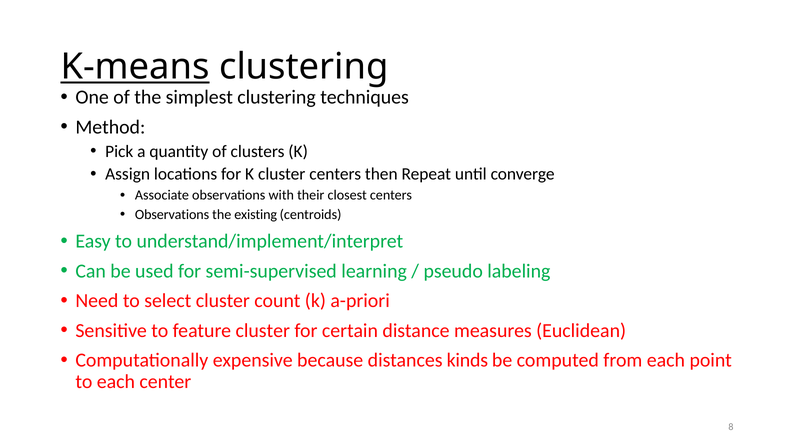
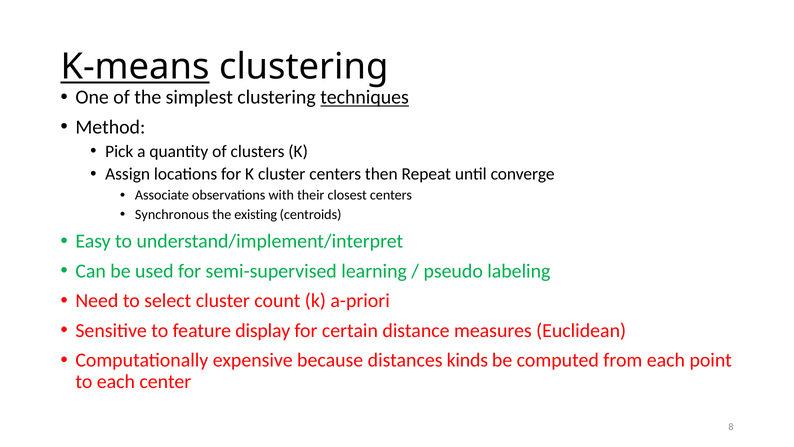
techniques underline: none -> present
Observations at (172, 214): Observations -> Synchronous
feature cluster: cluster -> display
